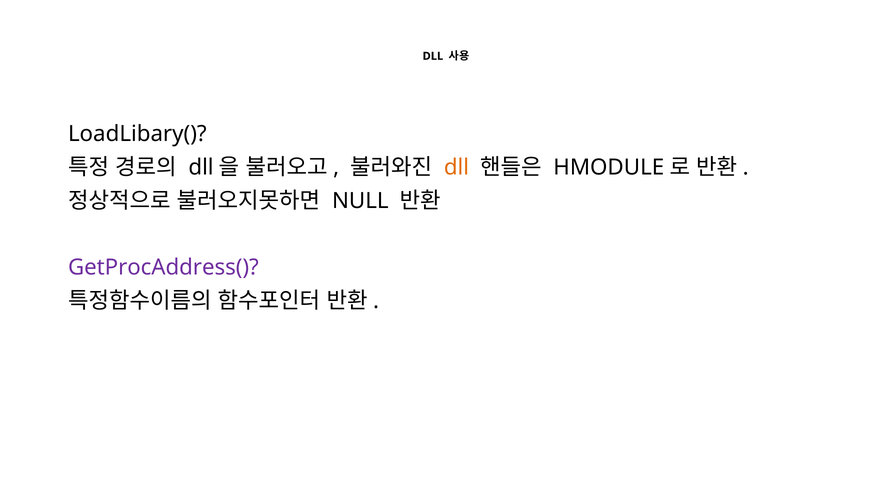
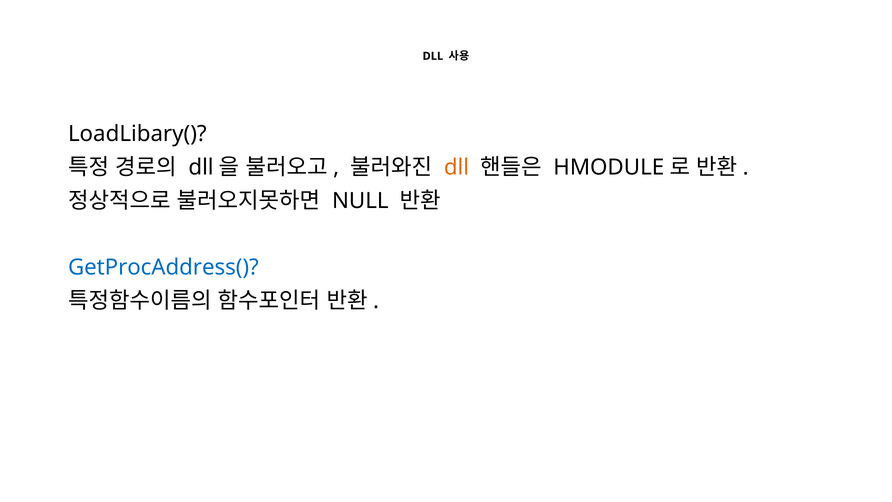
GetProcAddress( colour: purple -> blue
